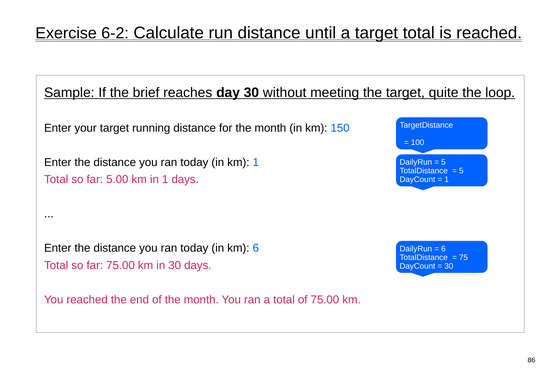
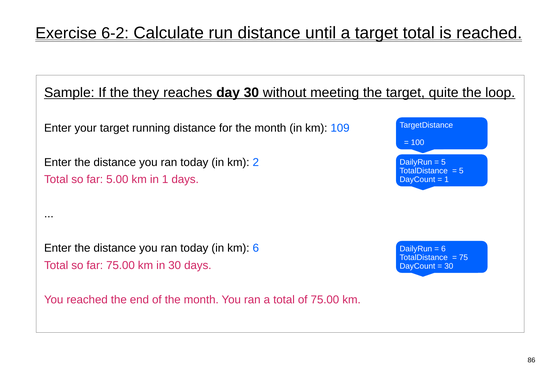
brief: brief -> they
150: 150 -> 109
km 1: 1 -> 2
